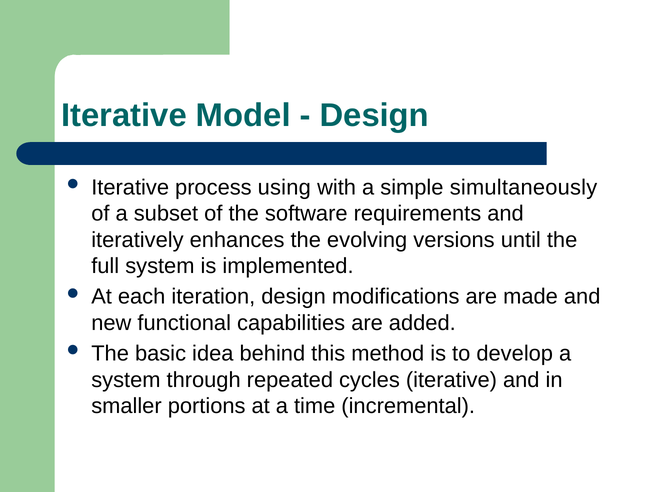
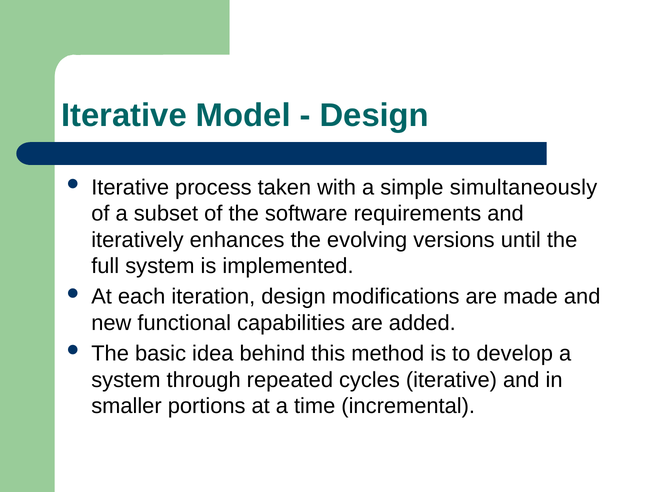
using: using -> taken
